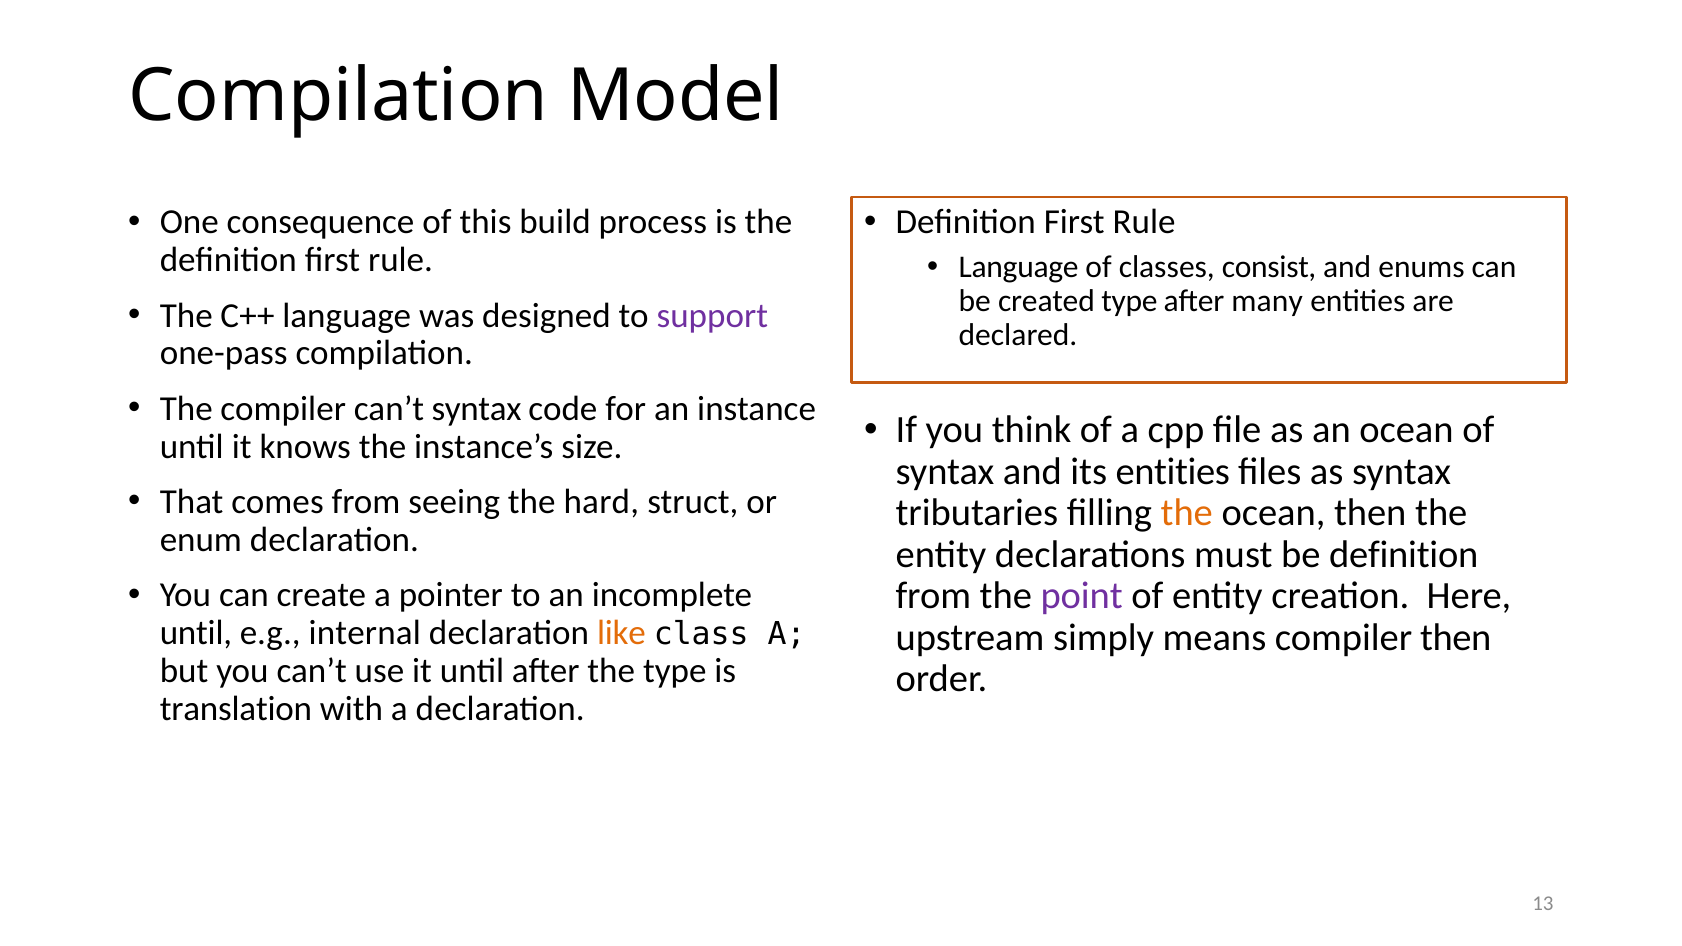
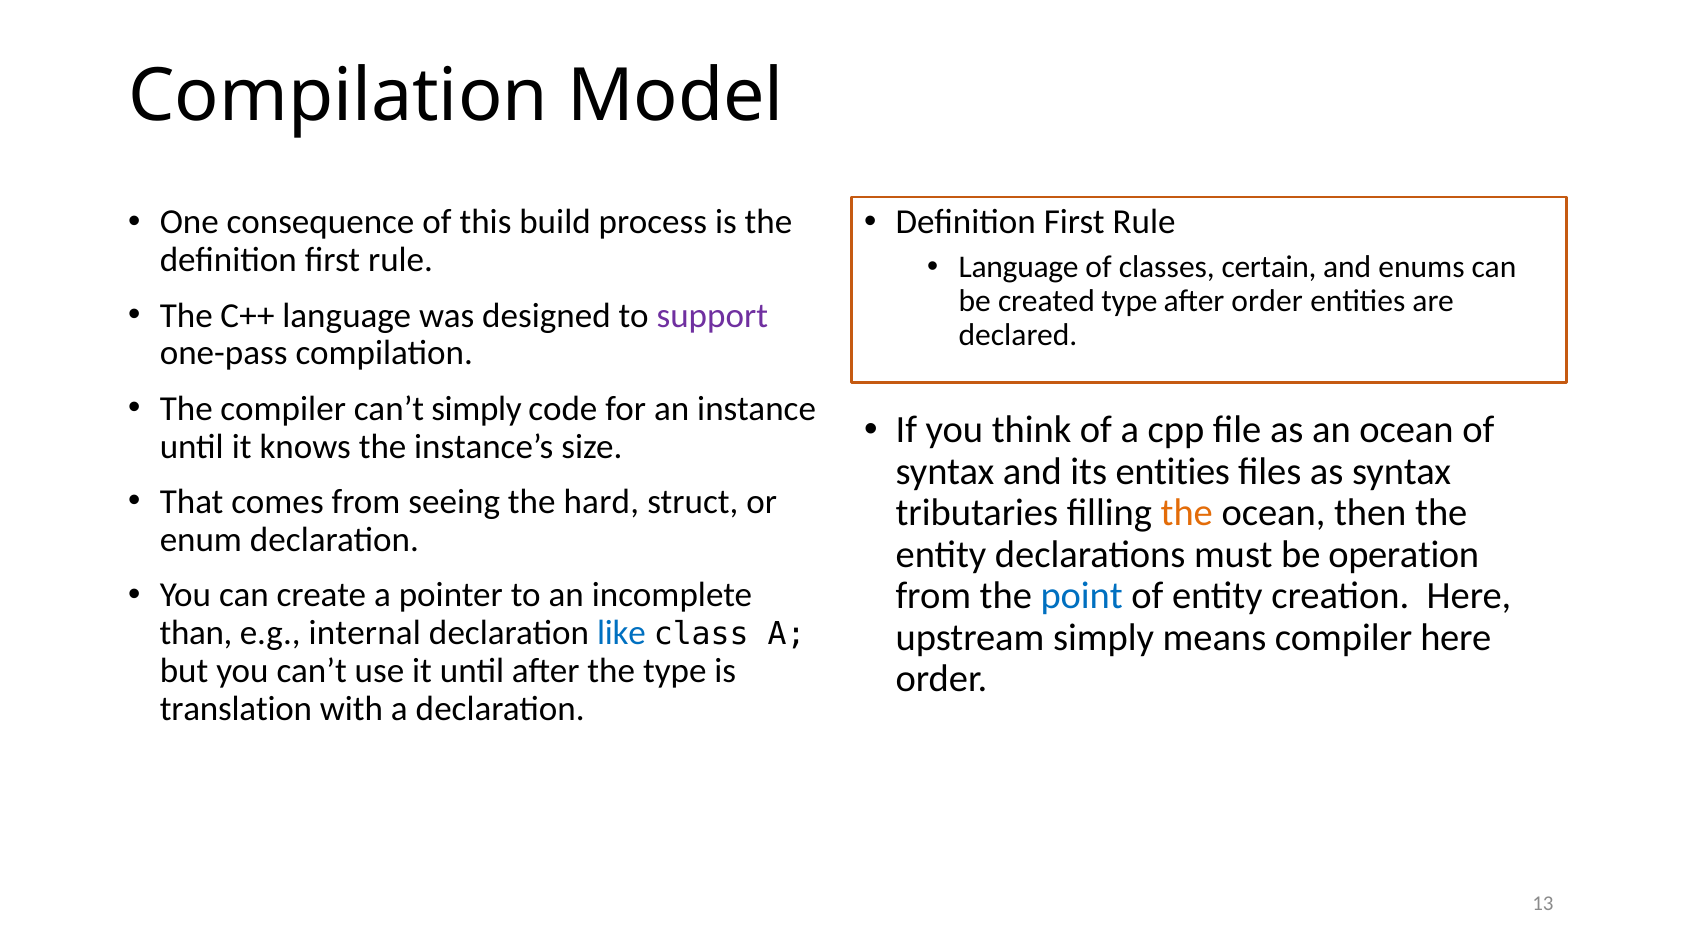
consist: consist -> certain
after many: many -> order
can’t syntax: syntax -> simply
be definition: definition -> operation
point colour: purple -> blue
until at (196, 633): until -> than
like colour: orange -> blue
compiler then: then -> here
